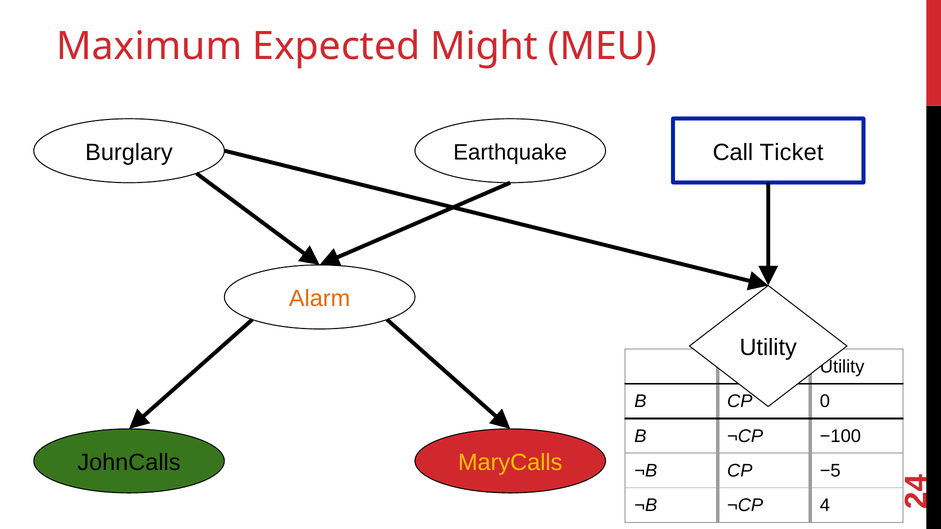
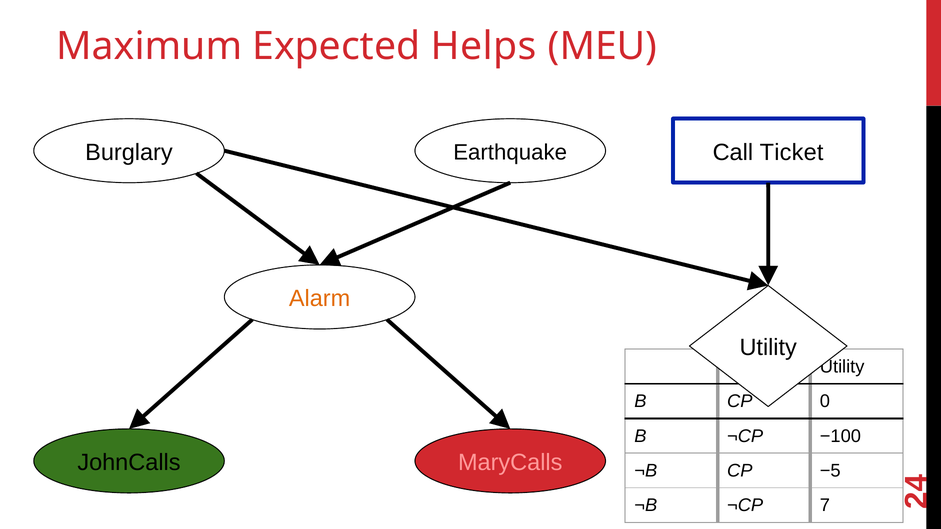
Might: Might -> Helps
MaryCalls colour: yellow -> pink
¬CP 4: 4 -> 7
